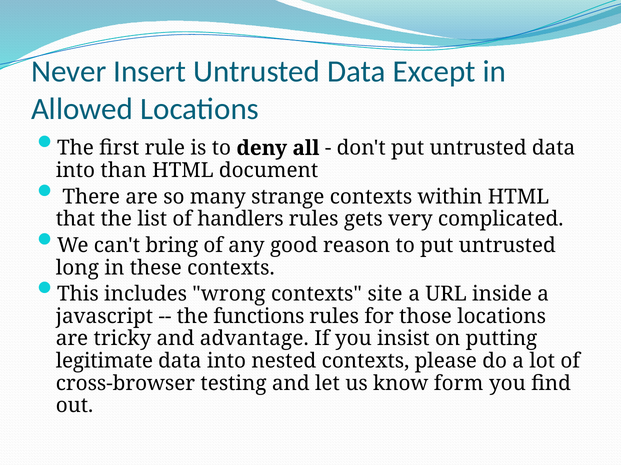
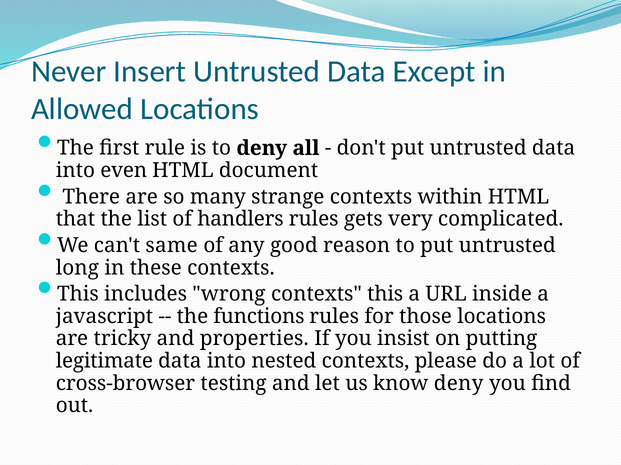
than: than -> even
bring: bring -> same
contexts site: site -> this
advantage: advantage -> properties
know form: form -> deny
